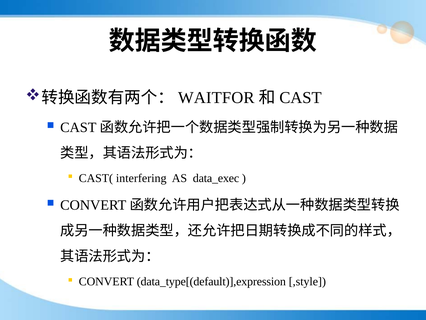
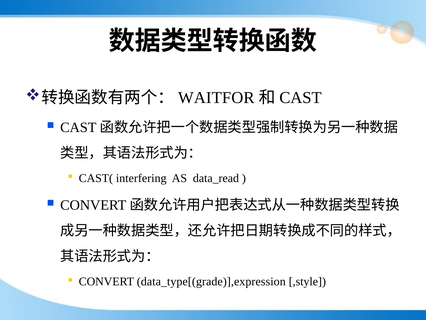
data_exec: data_exec -> data_read
data_type[(default)],expression: data_type[(default)],expression -> data_type[(grade)],expression
